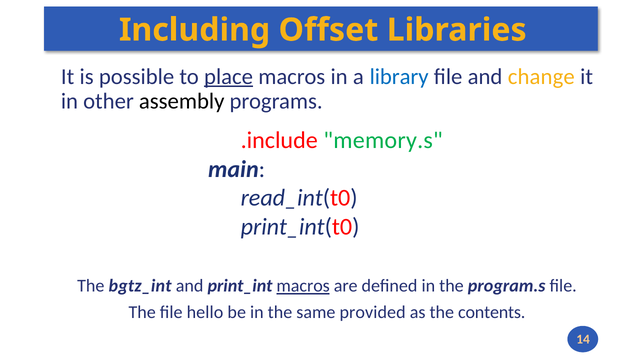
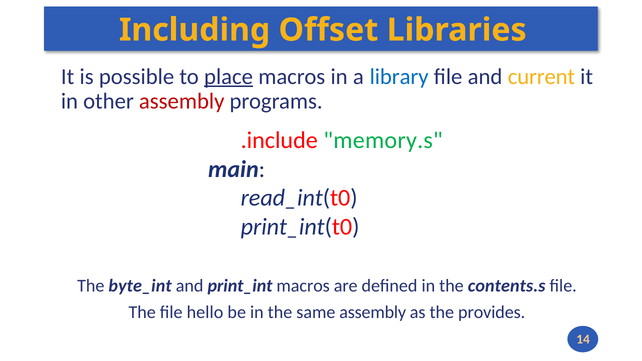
change: change -> current
assembly at (182, 101) colour: black -> red
bgtz_int: bgtz_int -> byte_int
macros at (303, 286) underline: present -> none
program.s: program.s -> contents.s
same provided: provided -> assembly
contents: contents -> provides
